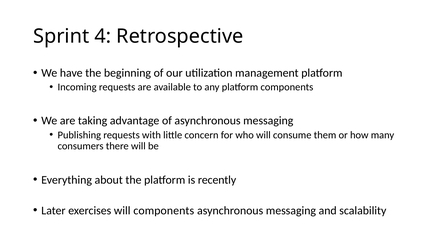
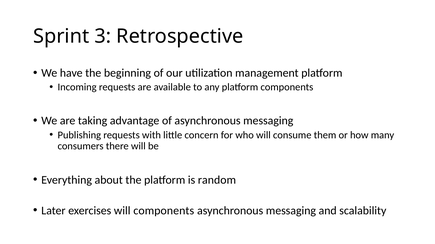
4: 4 -> 3
recently: recently -> random
